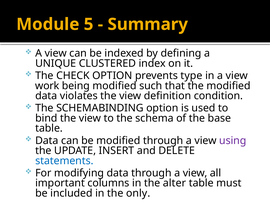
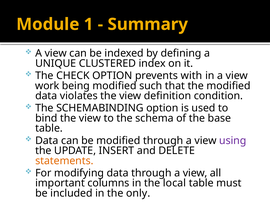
5: 5 -> 1
type: type -> with
statements colour: blue -> orange
alter: alter -> local
